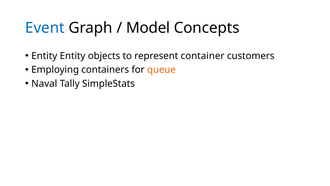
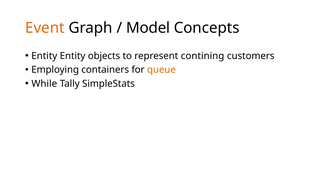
Event colour: blue -> orange
container: container -> contining
Naval: Naval -> While
